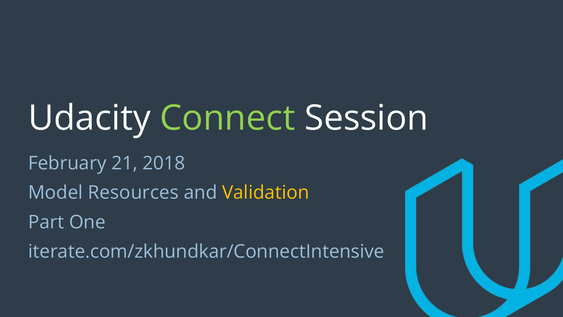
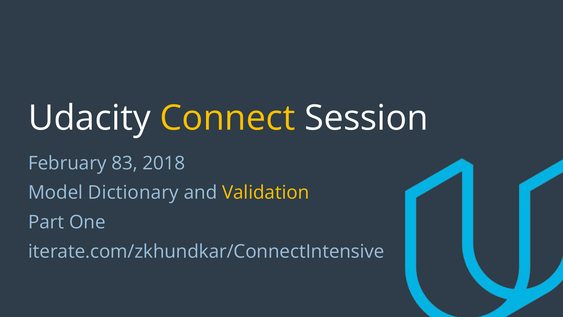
Connect colour: light green -> yellow
21: 21 -> 83
Resources: Resources -> Dictionary
